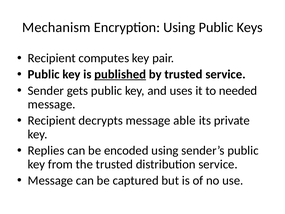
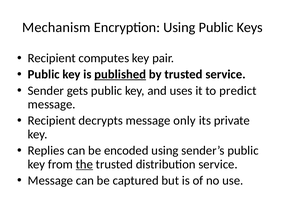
needed: needed -> predict
able: able -> only
the underline: none -> present
